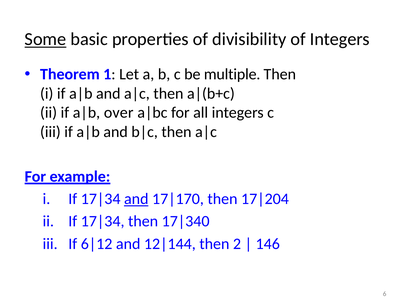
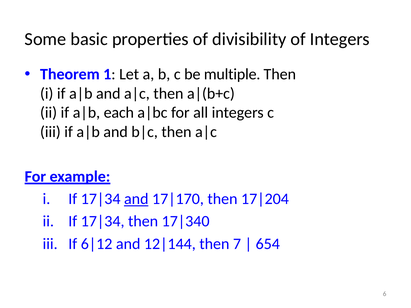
Some underline: present -> none
over: over -> each
2: 2 -> 7
146: 146 -> 654
